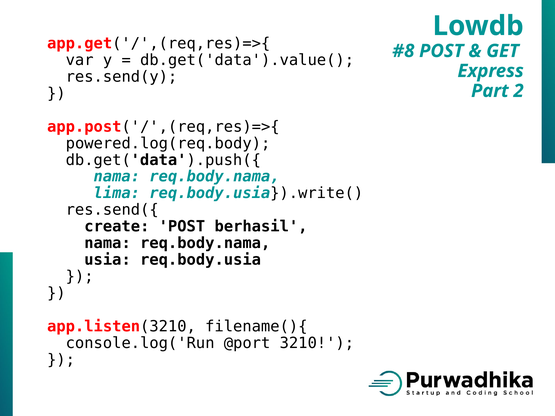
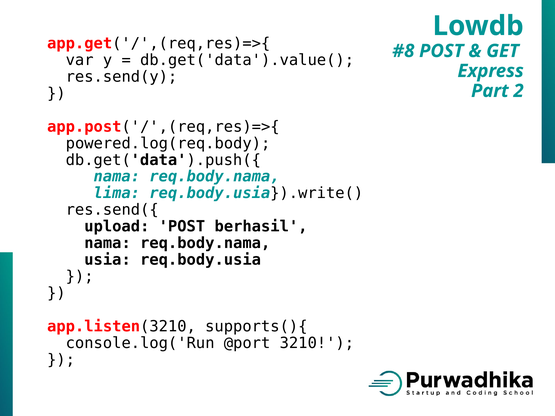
create: create -> upload
filename(){: filename(){ -> supports(){
